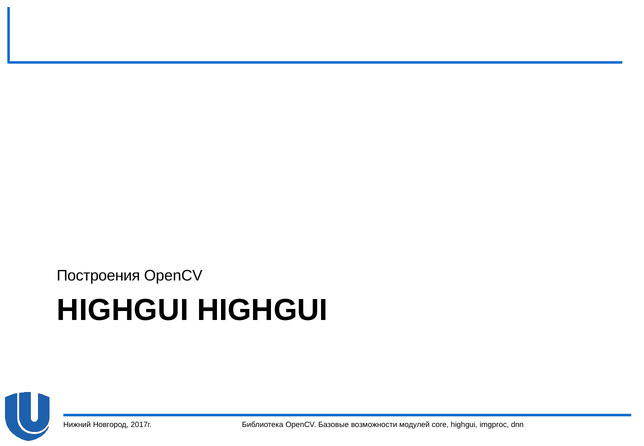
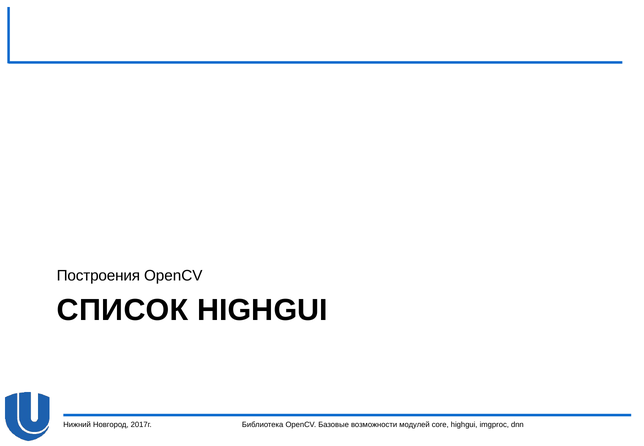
HIGHGUI at (123, 310): HIGHGUI -> СПИСОК
